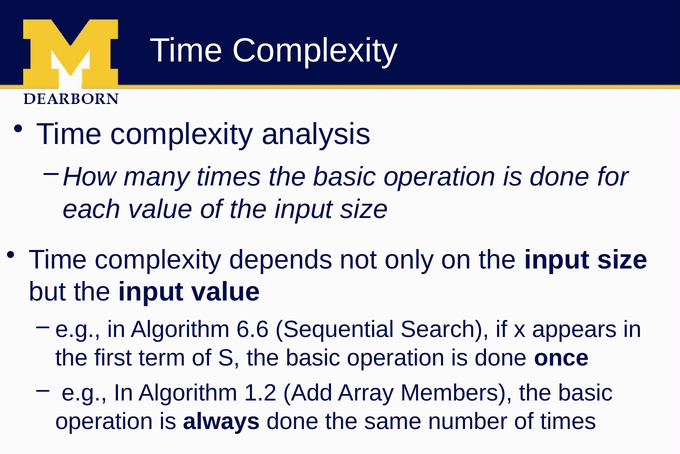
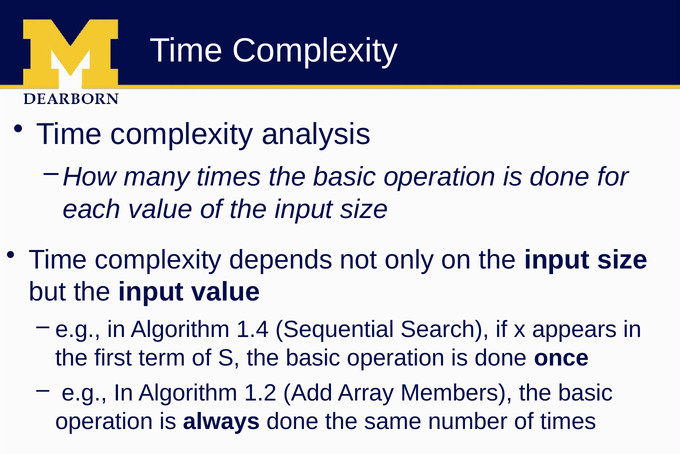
6.6: 6.6 -> 1.4
